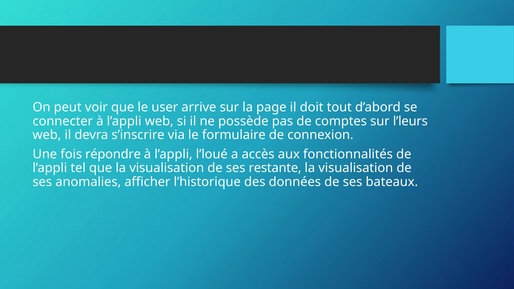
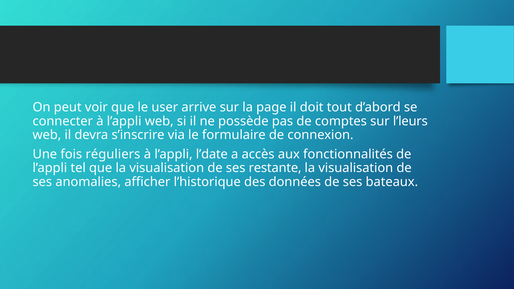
répondre: répondre -> réguliers
l’loué: l’loué -> l’date
